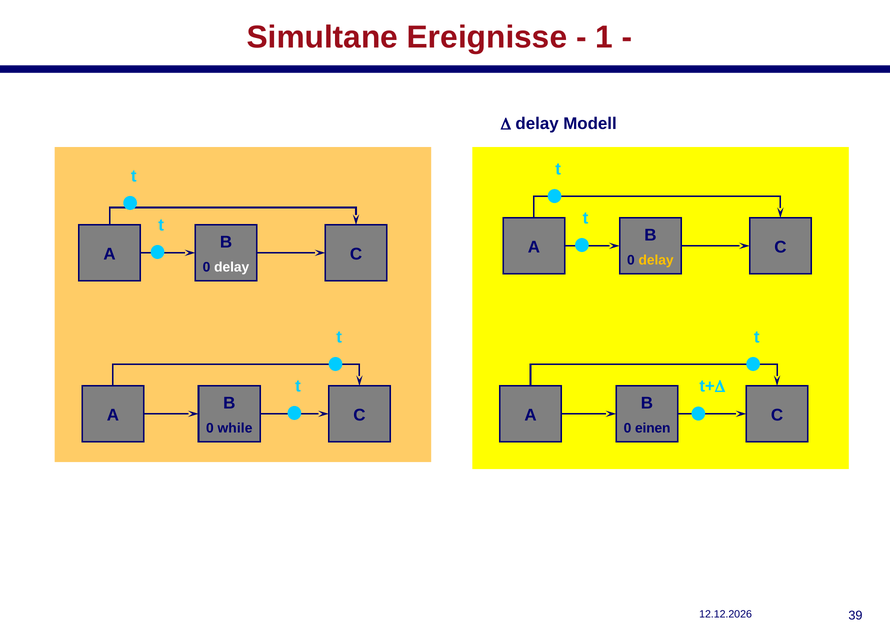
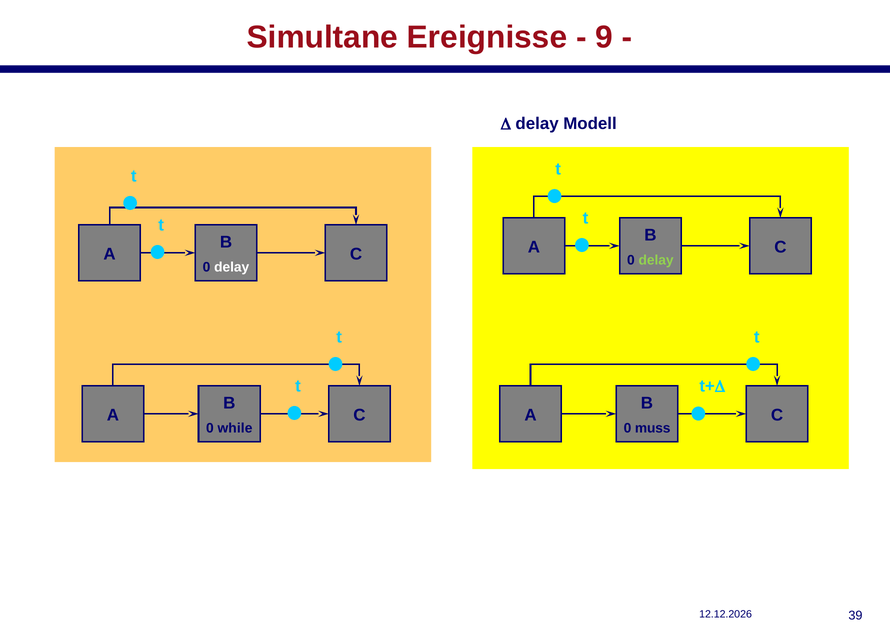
1: 1 -> 9
delay at (656, 260) colour: yellow -> light green
einen: einen -> muss
